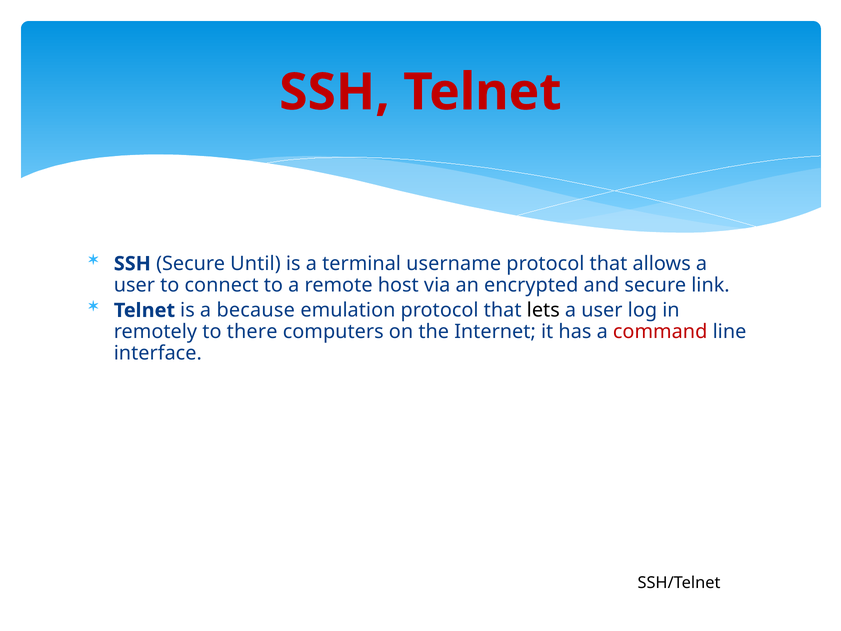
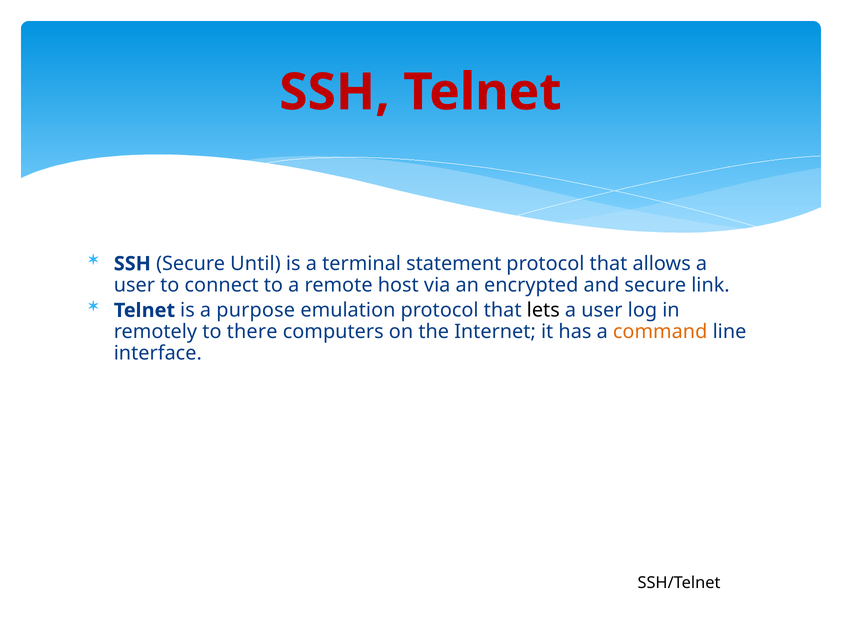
username: username -> statement
because: because -> purpose
command colour: red -> orange
